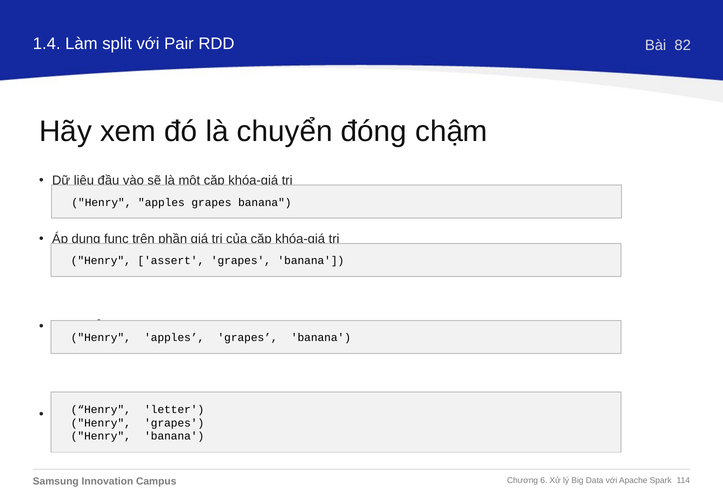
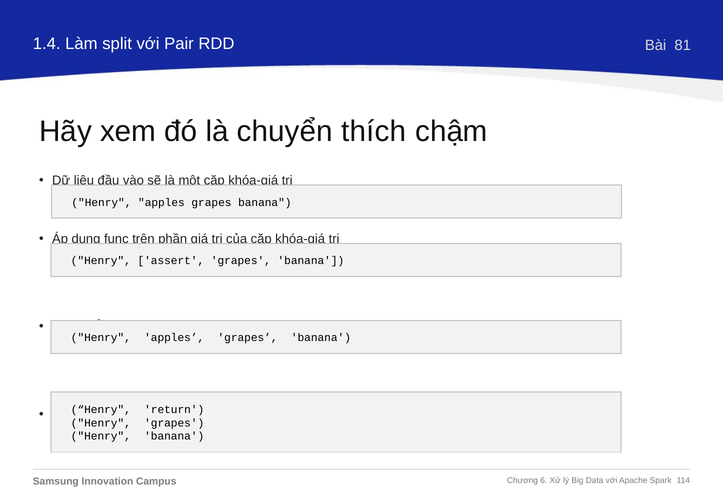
82: 82 -> 81
đóng: đóng -> thích
letter: letter -> return
